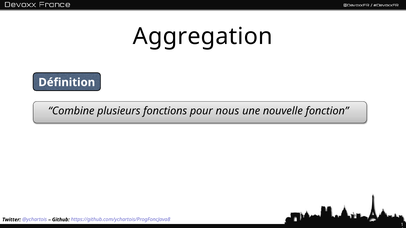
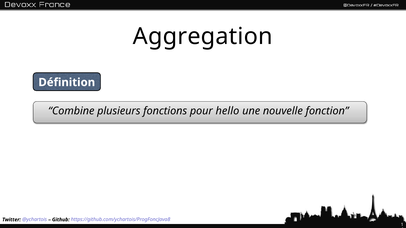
nous: nous -> hello
